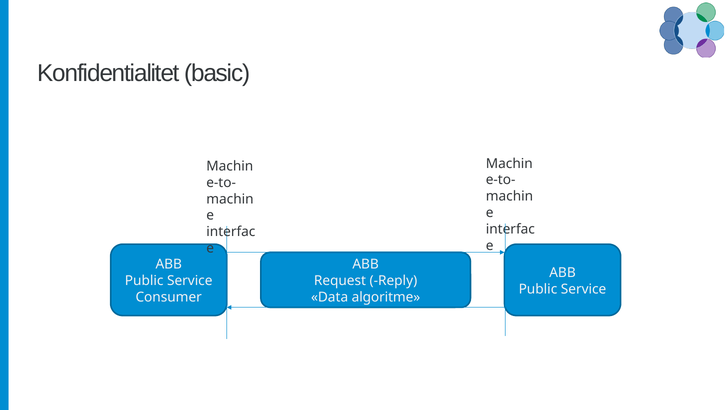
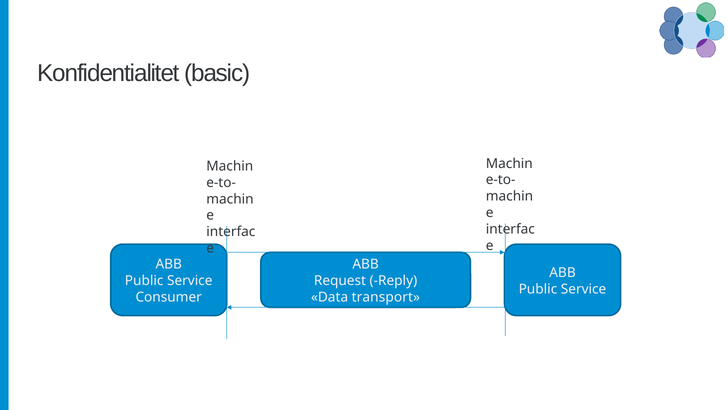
algoritme: algoritme -> transport
